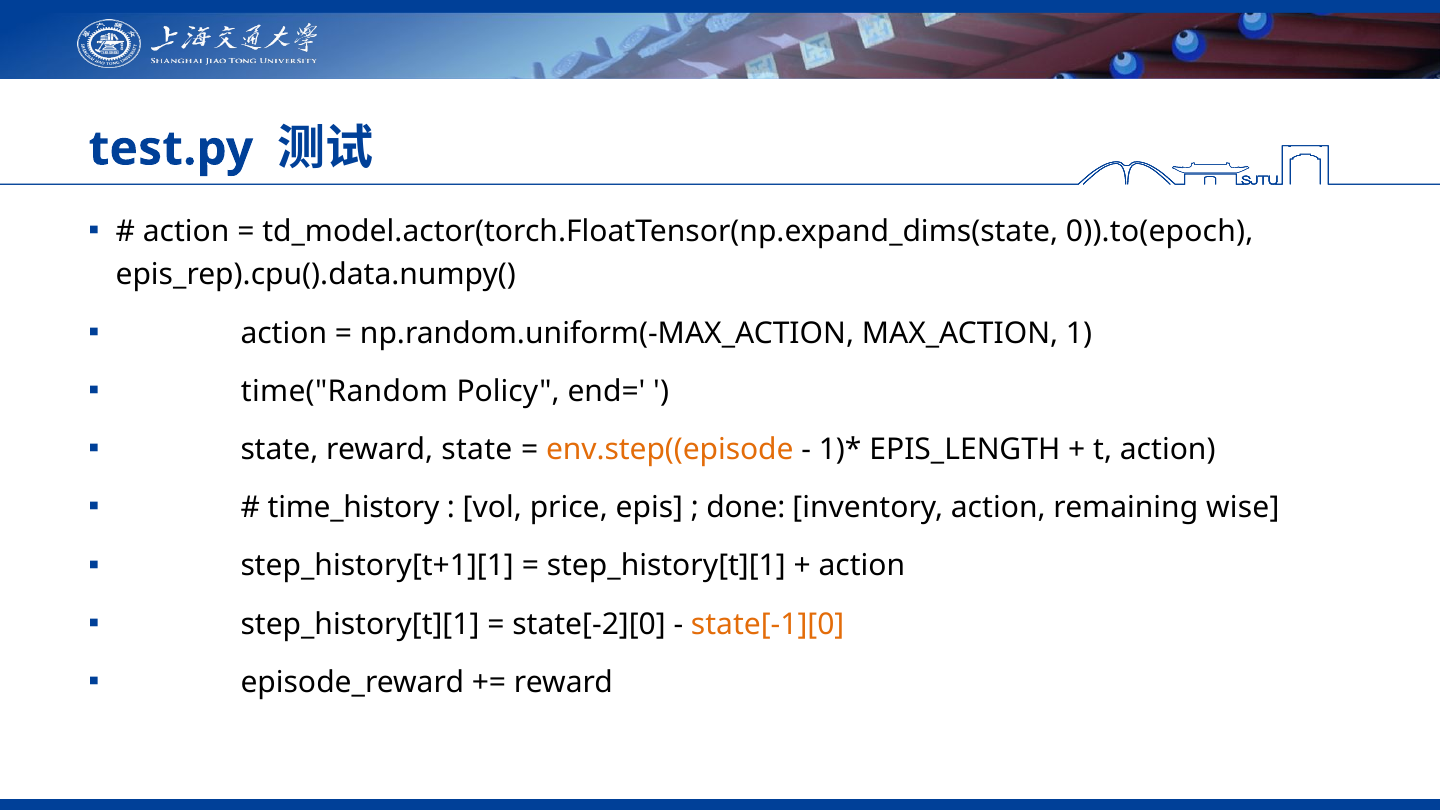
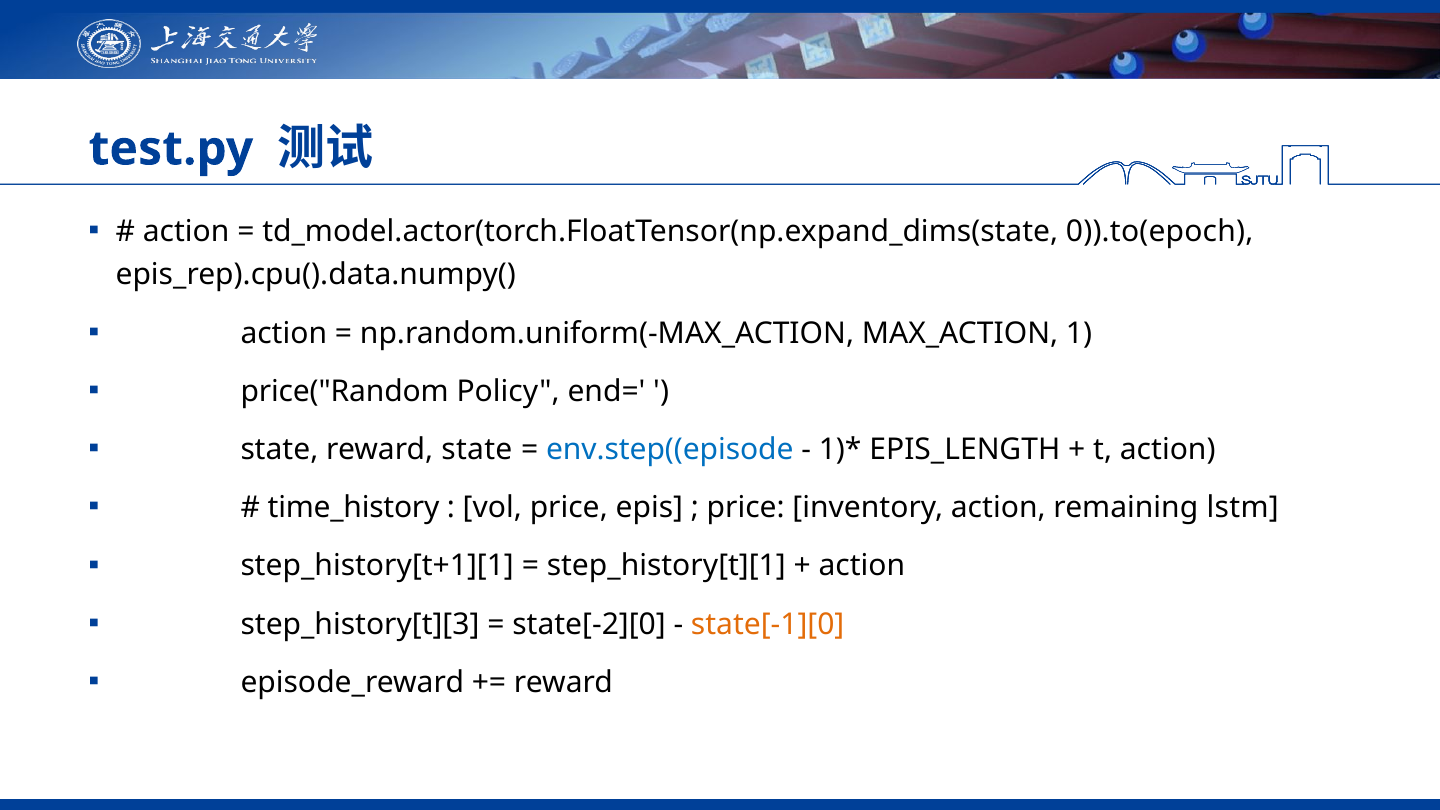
time("Random: time("Random -> price("Random
env.step((episode colour: orange -> blue
done at (746, 508): done -> price
wise: wise -> lstm
step_history[t][1 at (360, 624): step_history[t][1 -> step_history[t][3
